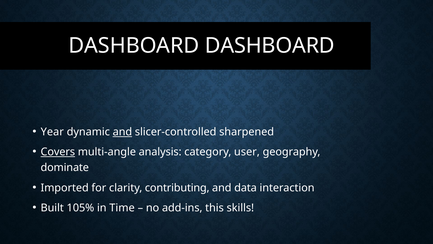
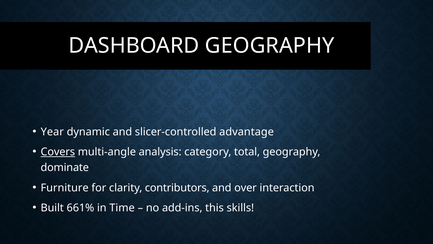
DASHBOARD DASHBOARD: DASHBOARD -> GEOGRAPHY
and at (122, 132) underline: present -> none
sharpened: sharpened -> advantage
user: user -> total
Imported: Imported -> Furniture
contributing: contributing -> contributors
data: data -> over
105%: 105% -> 661%
